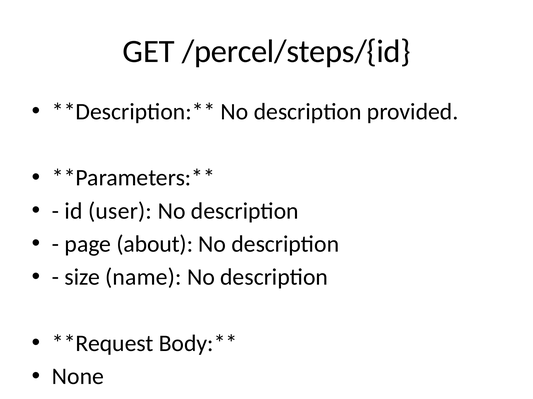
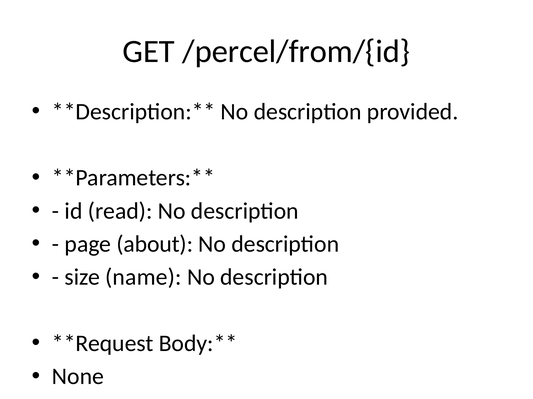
/percel/steps/{id: /percel/steps/{id -> /percel/from/{id
user: user -> read
